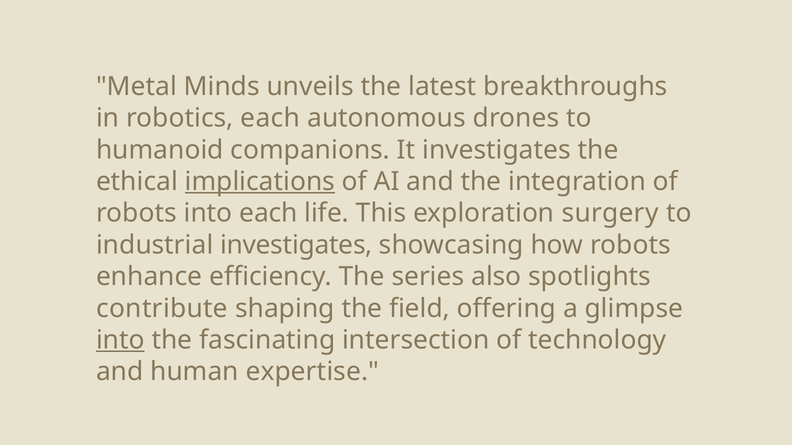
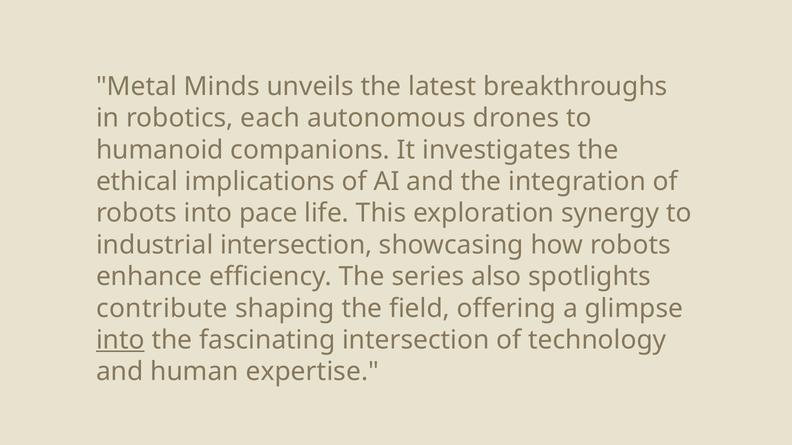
implications underline: present -> none
into each: each -> pace
surgery: surgery -> synergy
industrial investigates: investigates -> intersection
